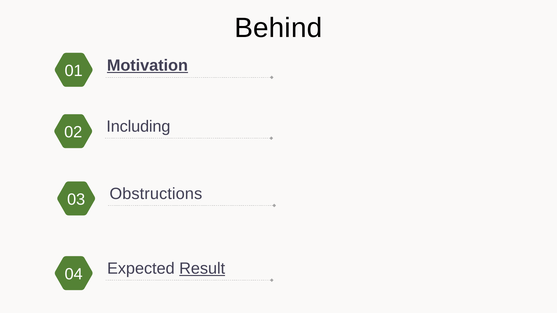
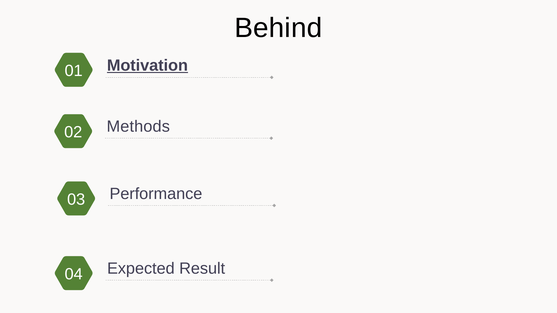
Including: Including -> Methods
Obstructions: Obstructions -> Performance
Result underline: present -> none
